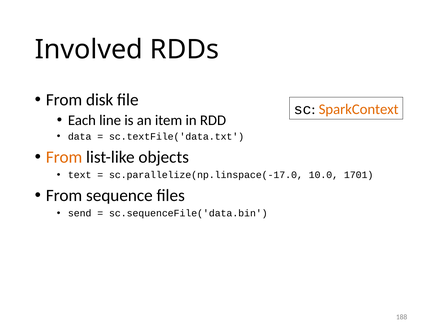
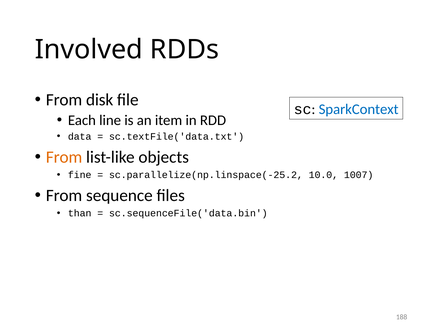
SparkContext colour: orange -> blue
text: text -> fine
sc.parallelize(np.linspace(-17.0: sc.parallelize(np.linspace(-17.0 -> sc.parallelize(np.linspace(-25.2
1701: 1701 -> 1007
send: send -> than
